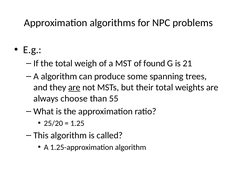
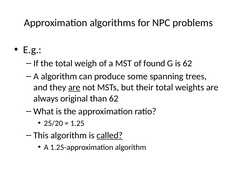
is 21: 21 -> 62
choose: choose -> original
than 55: 55 -> 62
called underline: none -> present
